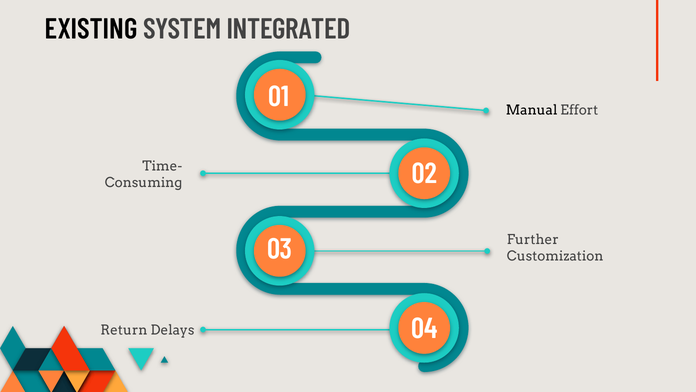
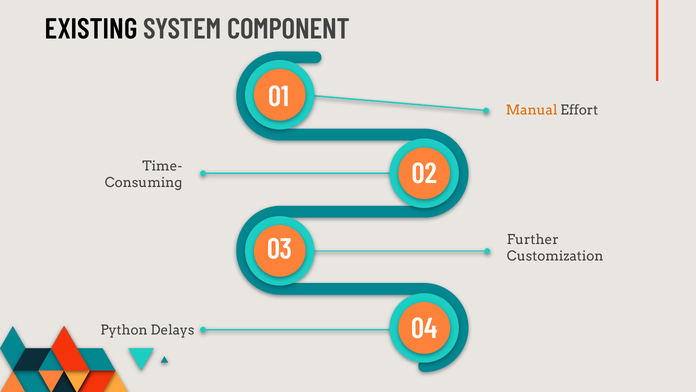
INTEGRATED: INTEGRATED -> COMPONENT
Manual colour: black -> orange
Return: Return -> Python
